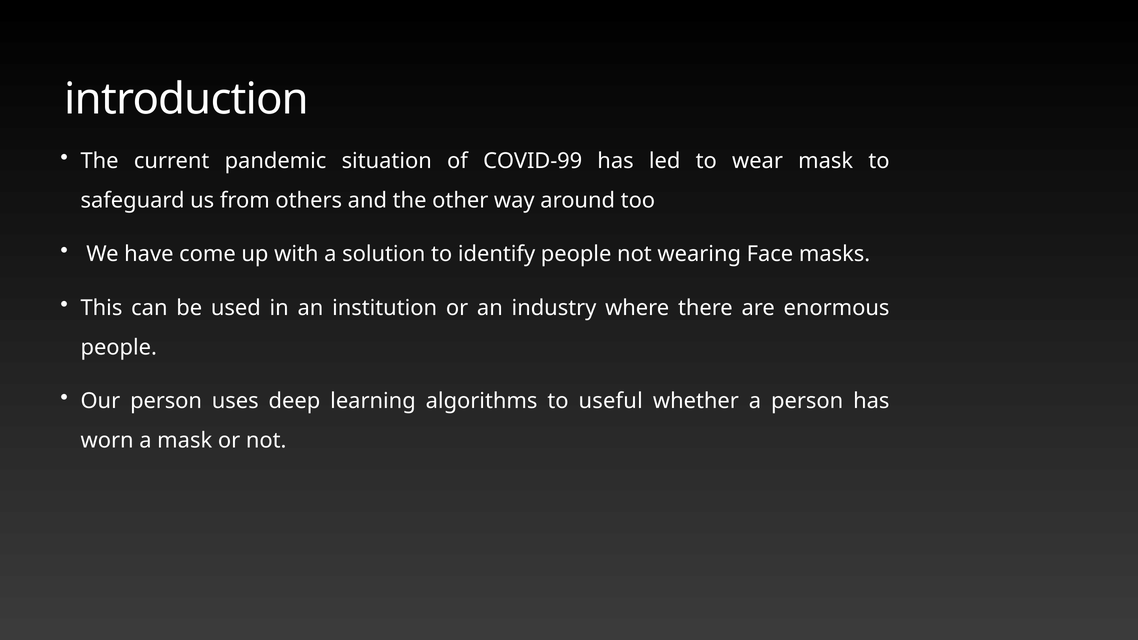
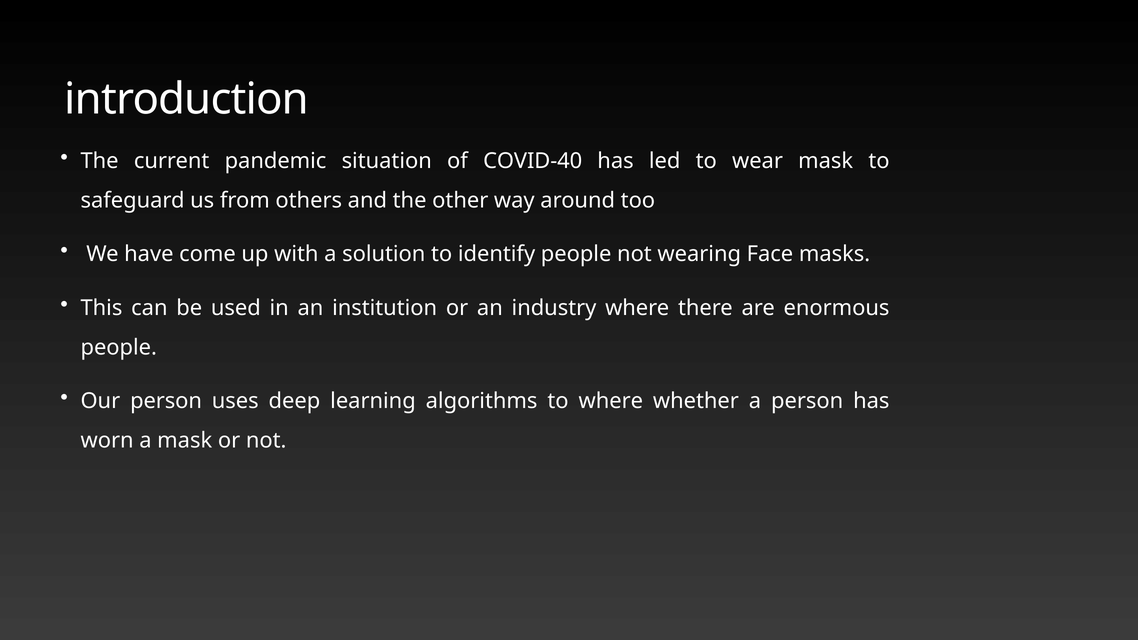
COVID-99: COVID-99 -> COVID-40
to useful: useful -> where
